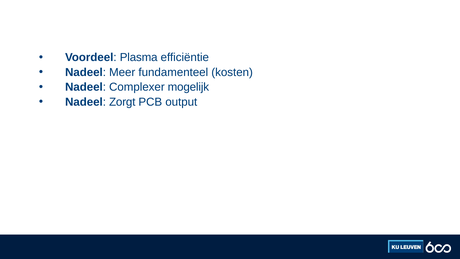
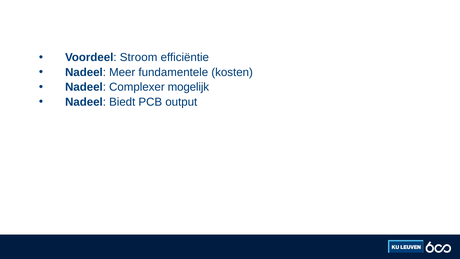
Plasma: Plasma -> Stroom
fundamenteel: fundamenteel -> fundamentele
Zorgt: Zorgt -> Biedt
